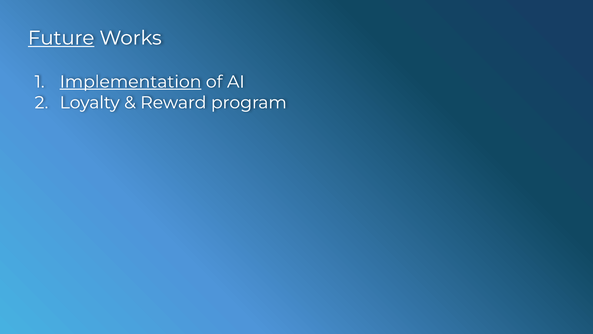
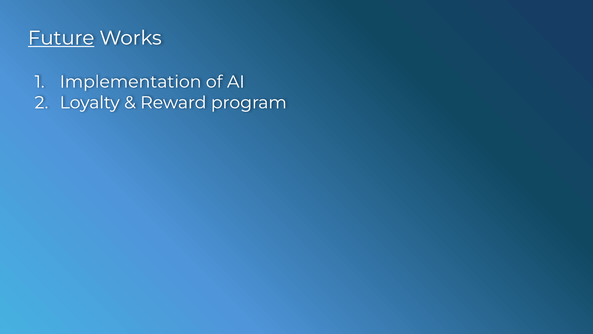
Implementation underline: present -> none
